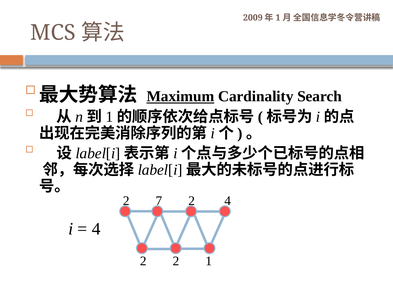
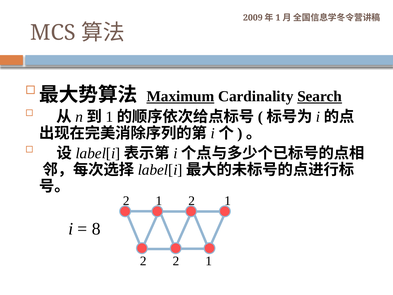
Search underline: none -> present
7 at (159, 201): 7 -> 1
4 at (228, 201): 4 -> 1
4 at (96, 229): 4 -> 8
